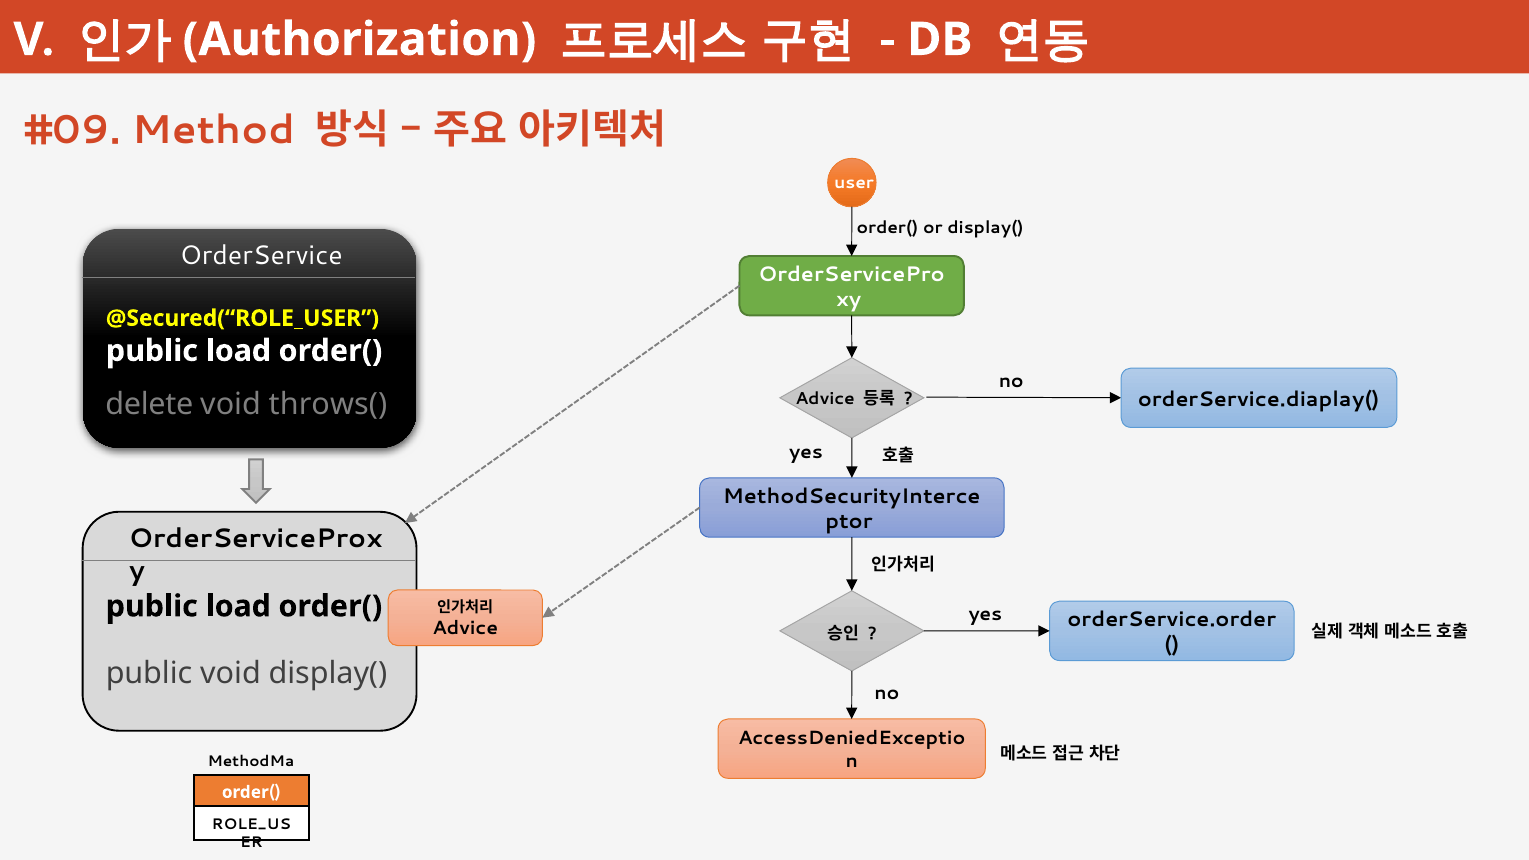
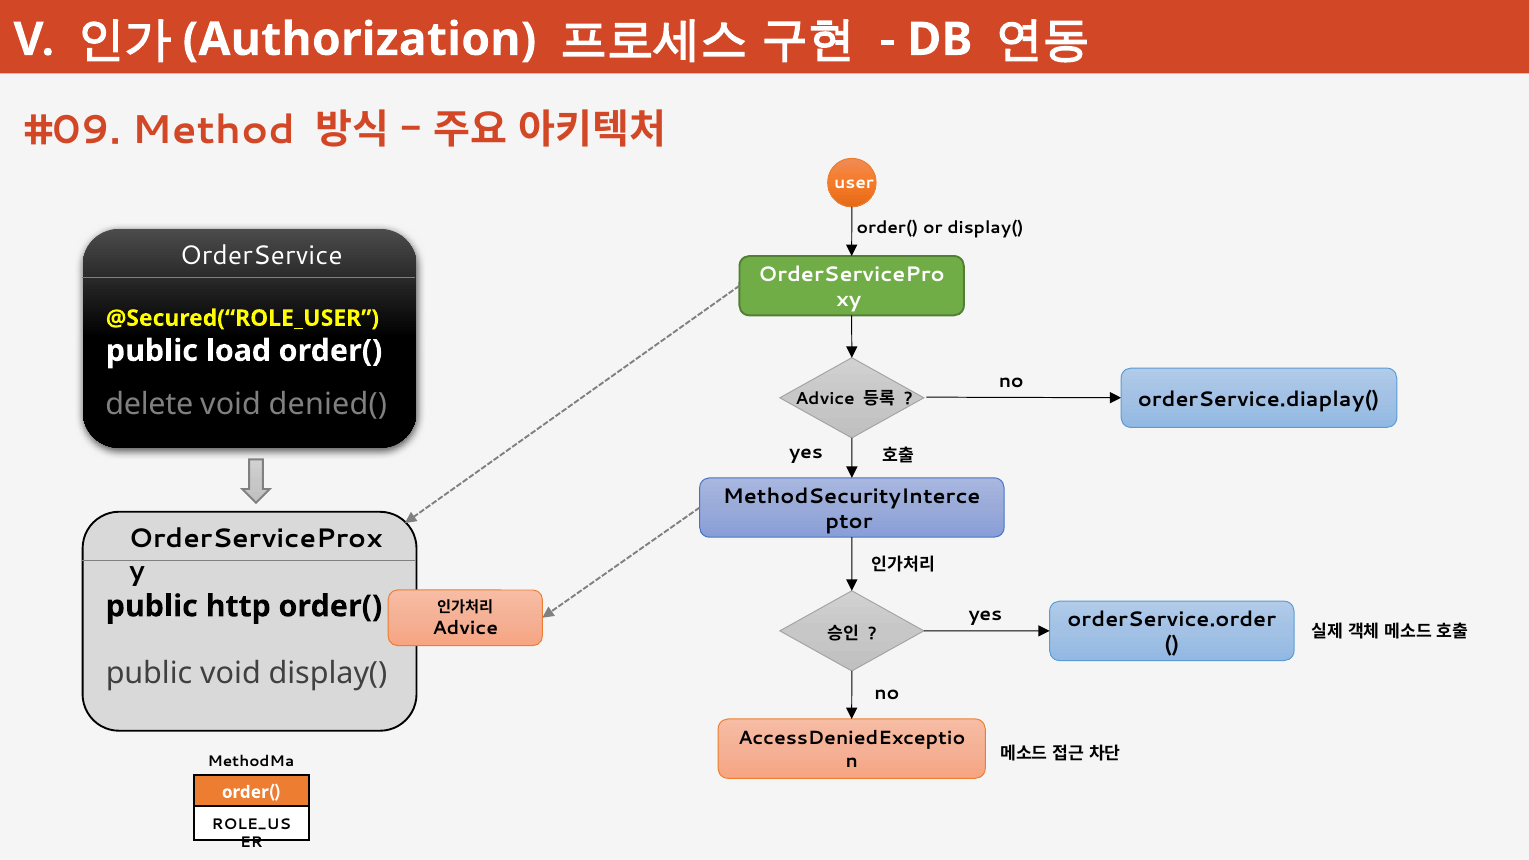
throws(: throws( -> denied(
load at (238, 606): load -> http
